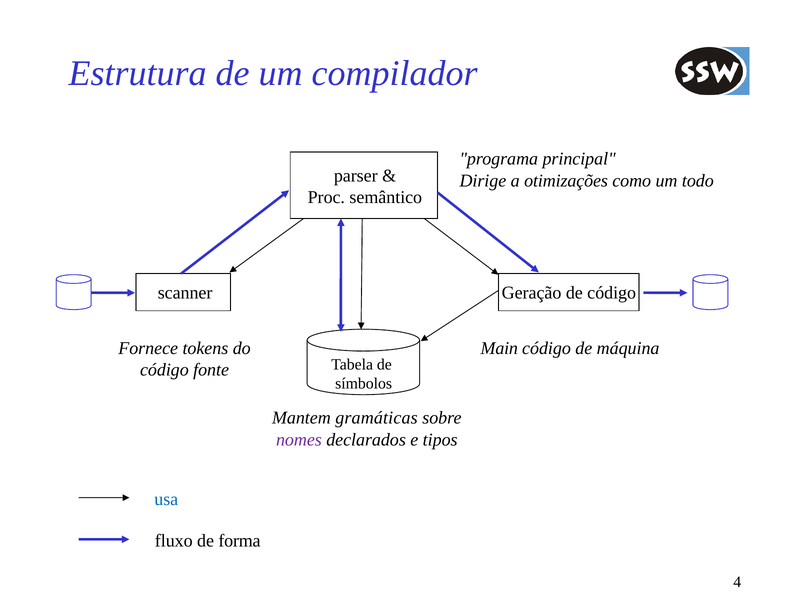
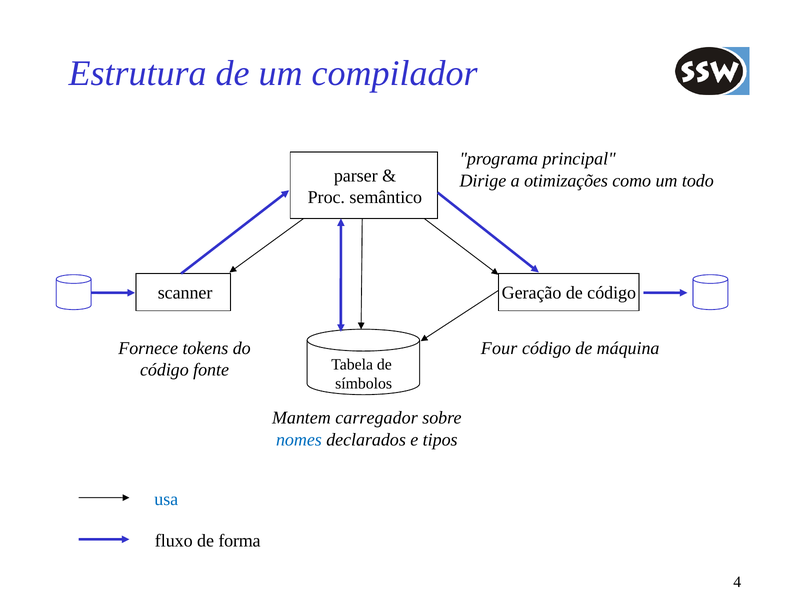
Main: Main -> Four
gramáticas: gramáticas -> carregador
nomes colour: purple -> blue
